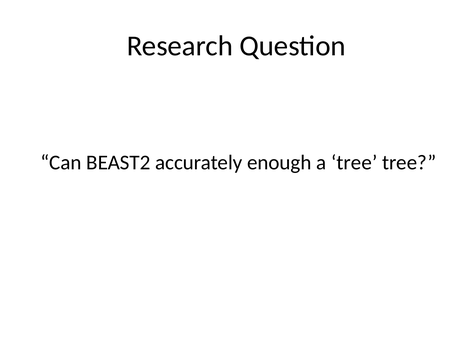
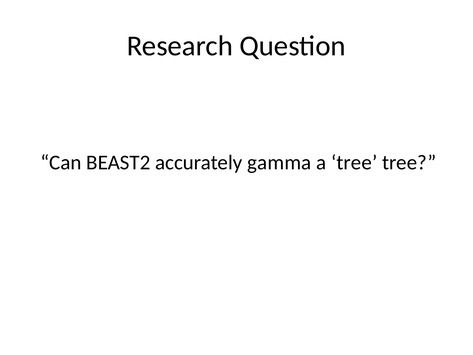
enough: enough -> gamma
